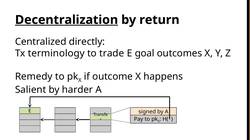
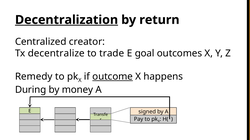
directly: directly -> creator
terminology: terminology -> decentralize
outcome underline: none -> present
Salient: Salient -> During
harder: harder -> money
